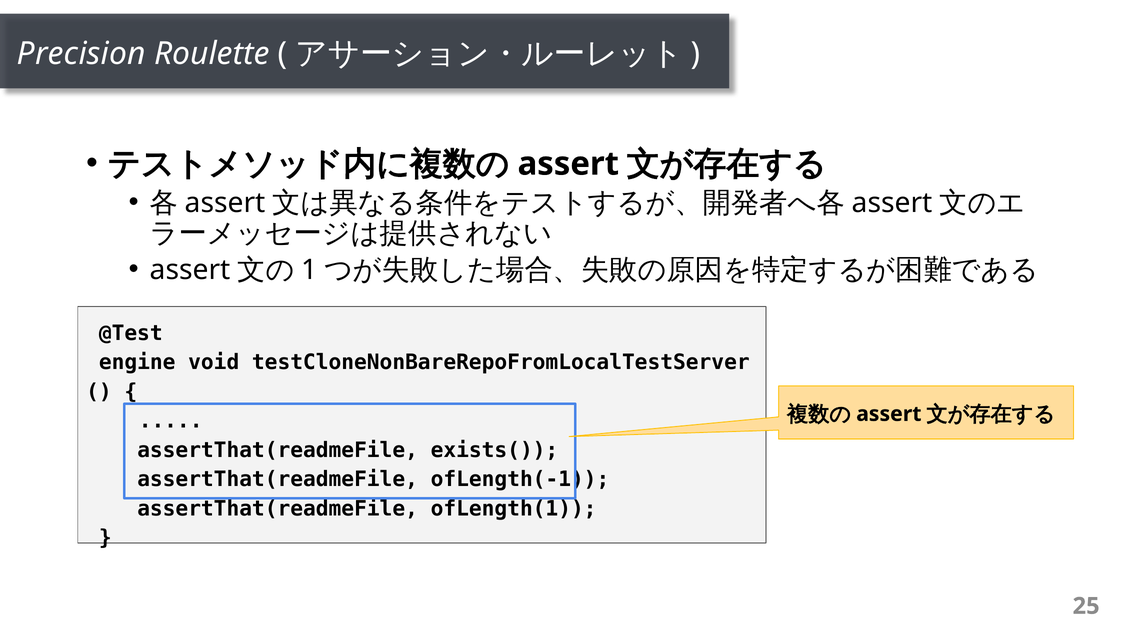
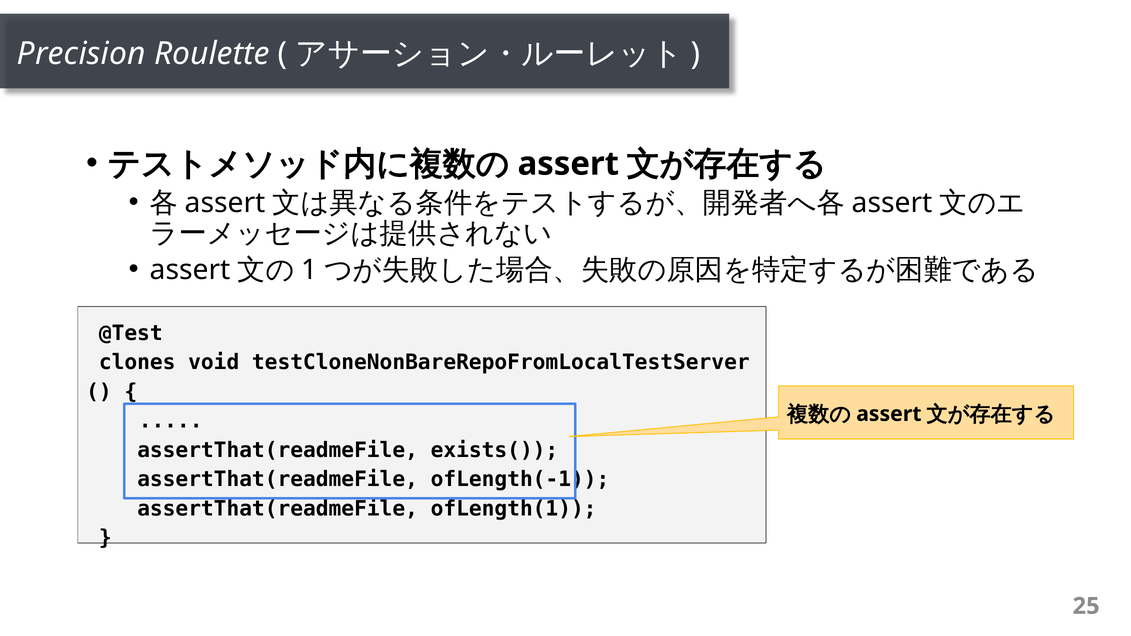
engine: engine -> clones
